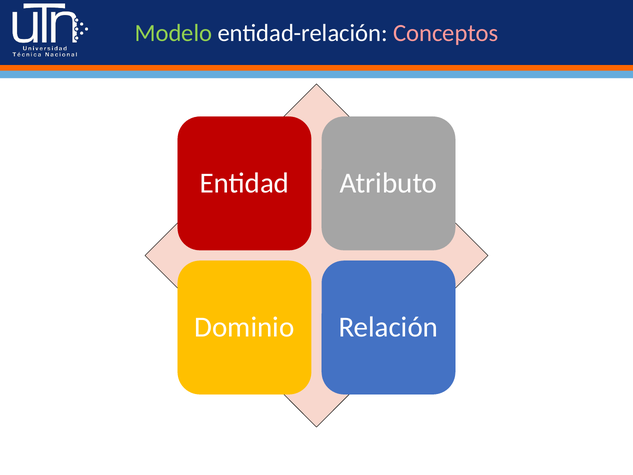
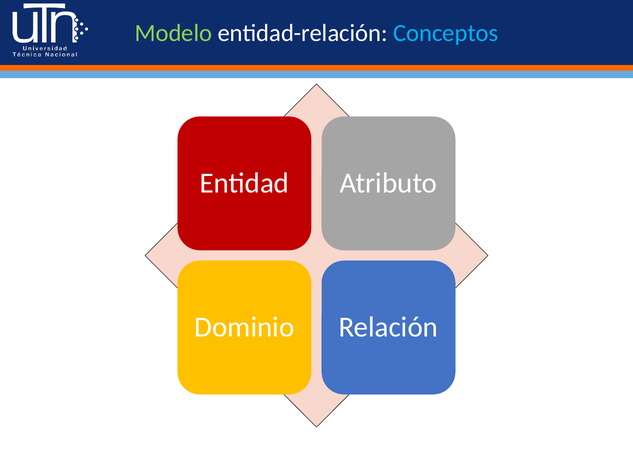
Conceptos colour: pink -> light blue
